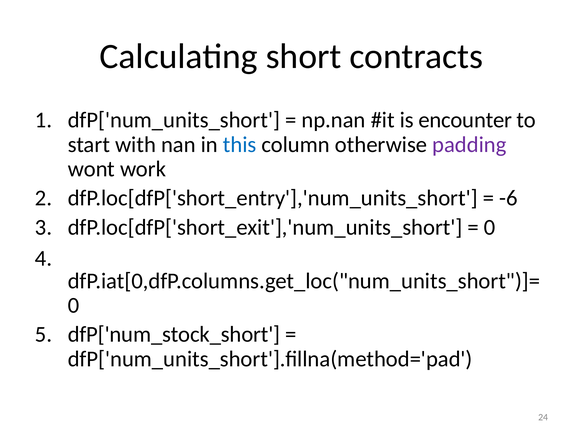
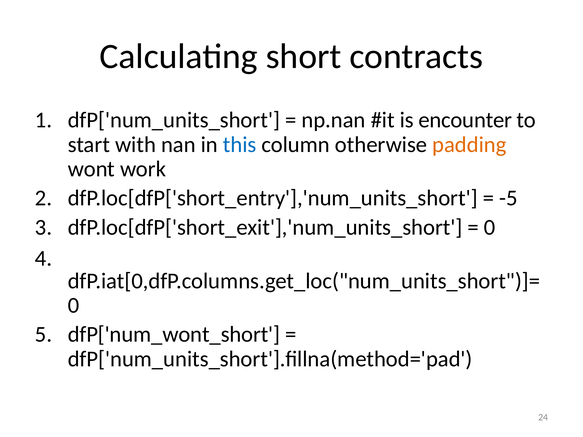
padding colour: purple -> orange
-6: -6 -> -5
dfP['num_stock_short: dfP['num_stock_short -> dfP['num_wont_short
